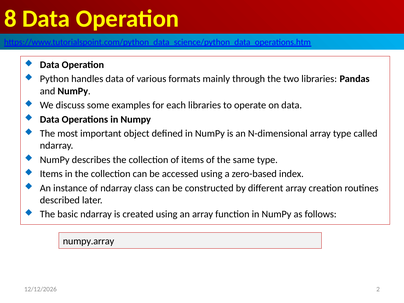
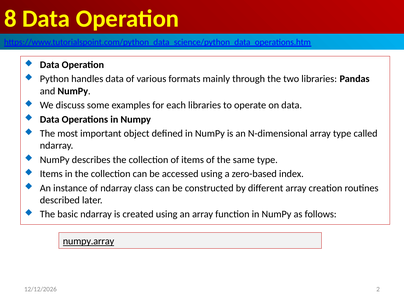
numpy.array underline: none -> present
